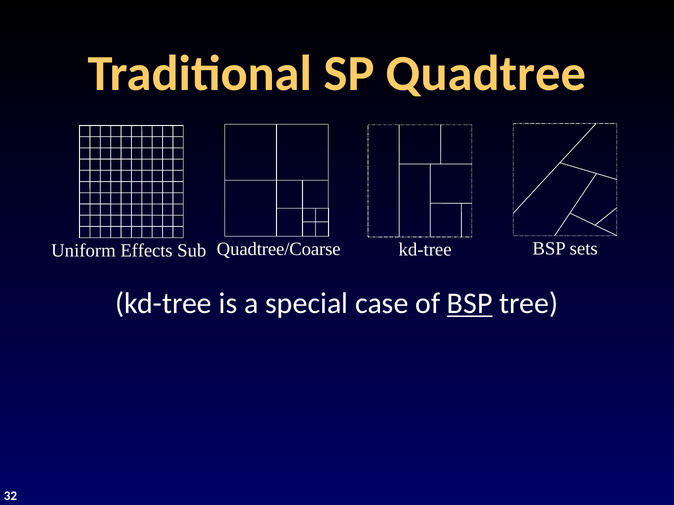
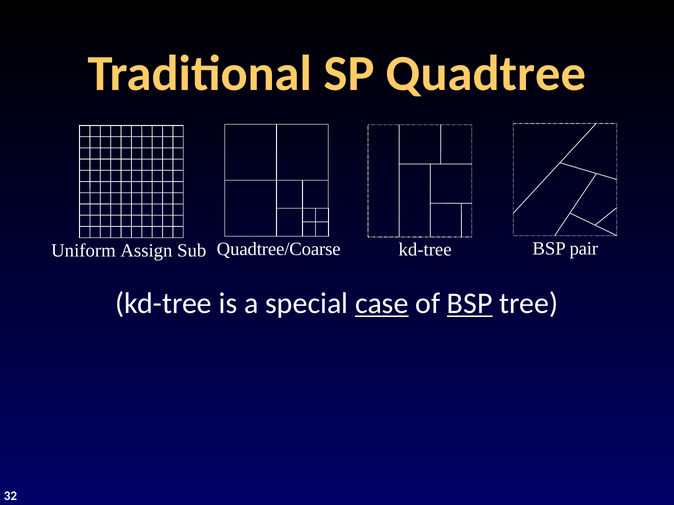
Effects: Effects -> Assign
sets: sets -> pair
case underline: none -> present
